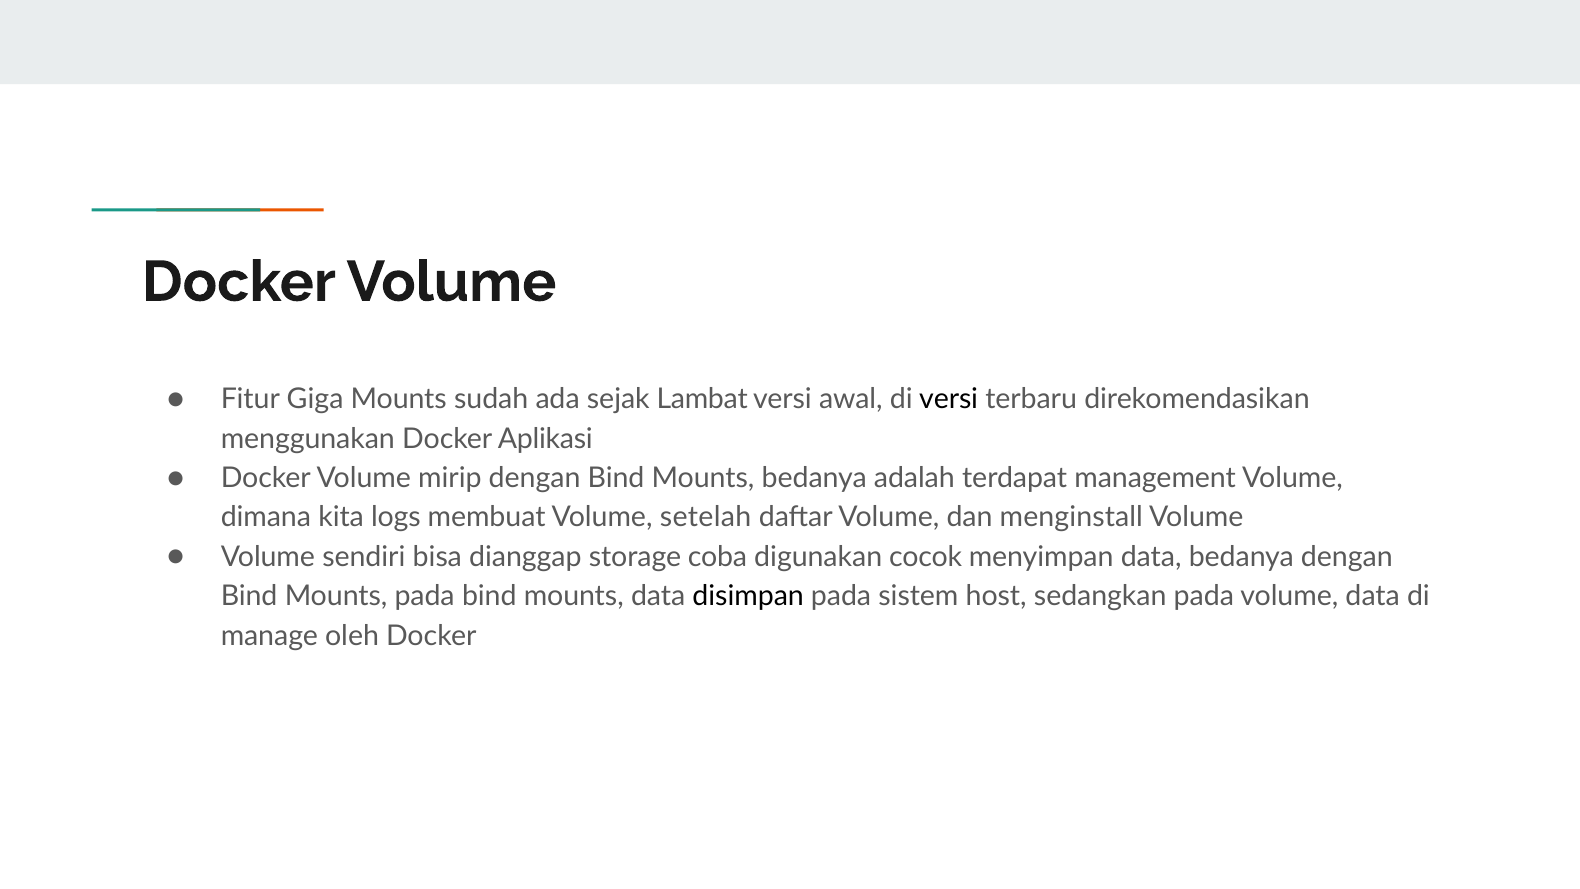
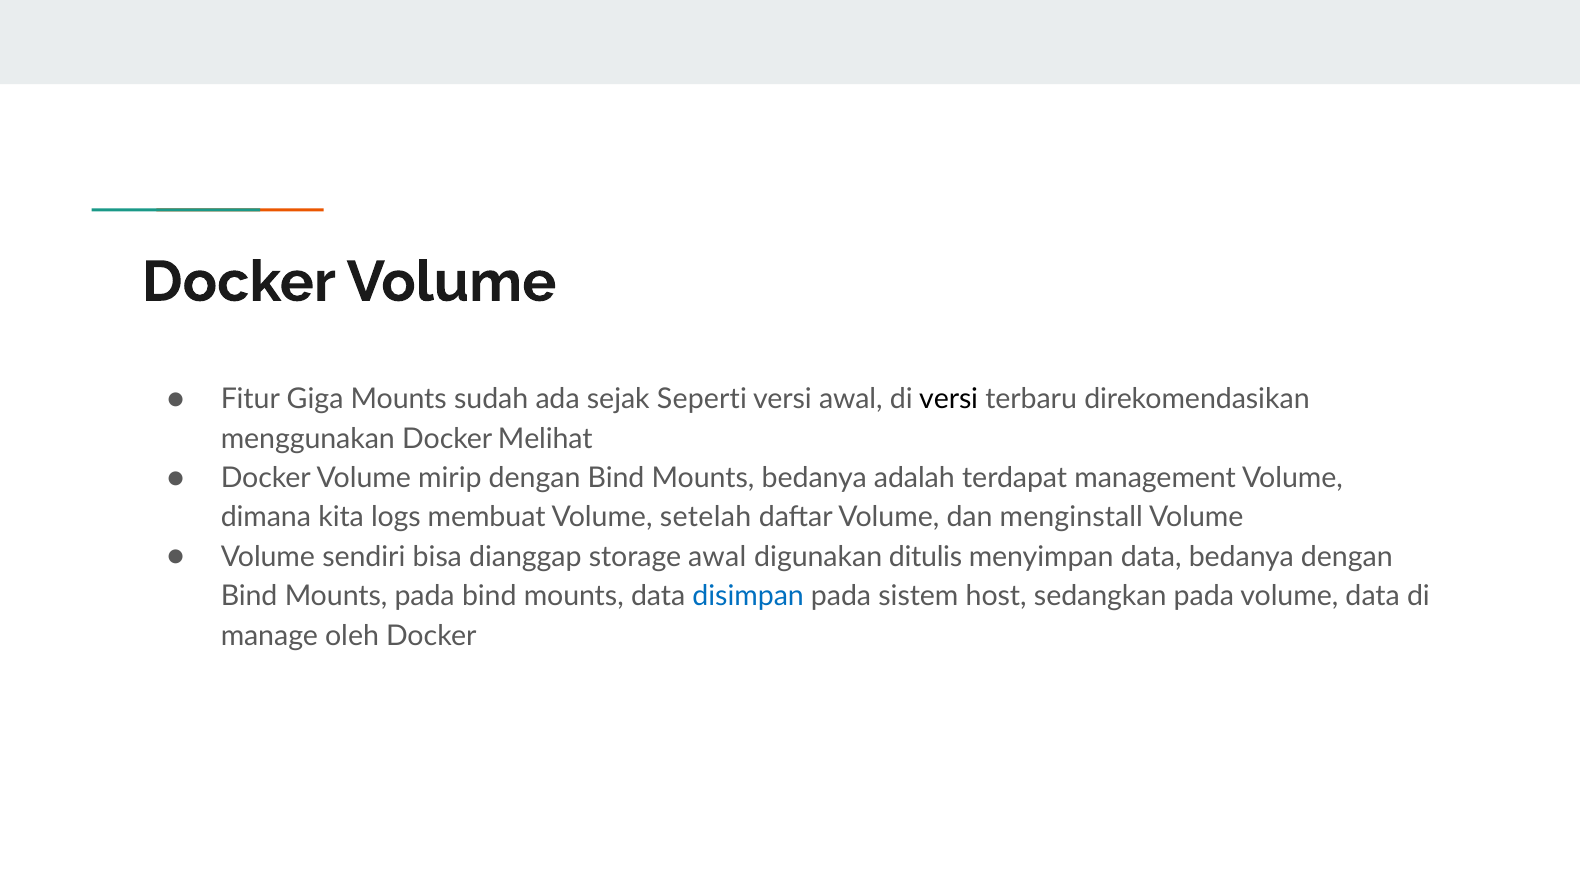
Lambat: Lambat -> Seperti
Aplikasi: Aplikasi -> Melihat
storage coba: coba -> awal
cocok: cocok -> ditulis
disimpan colour: black -> blue
